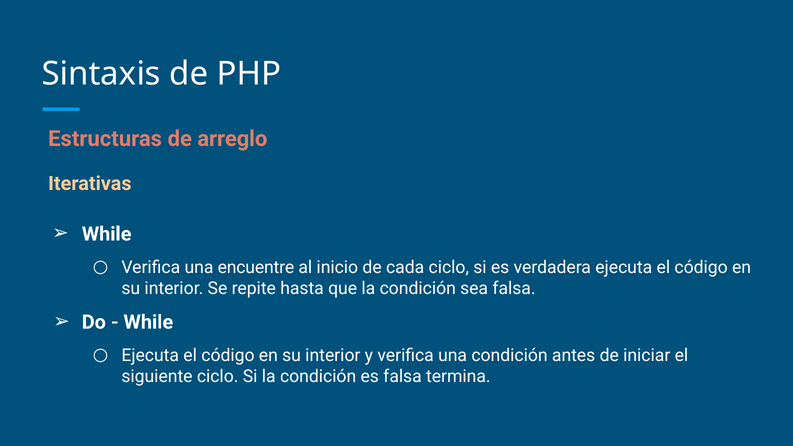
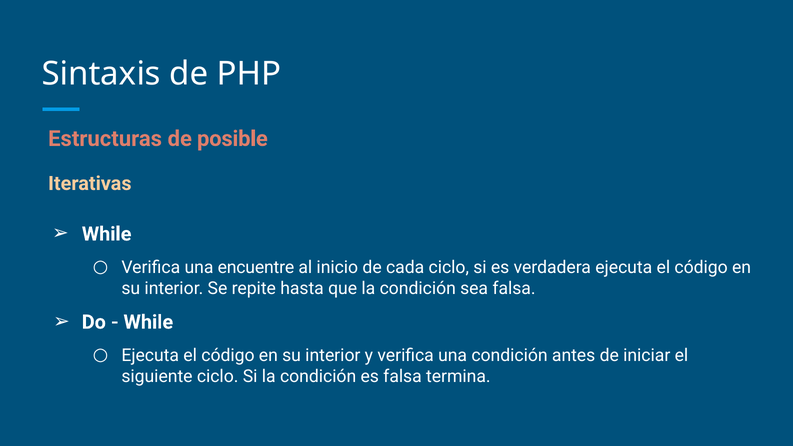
arreglo: arreglo -> posible
